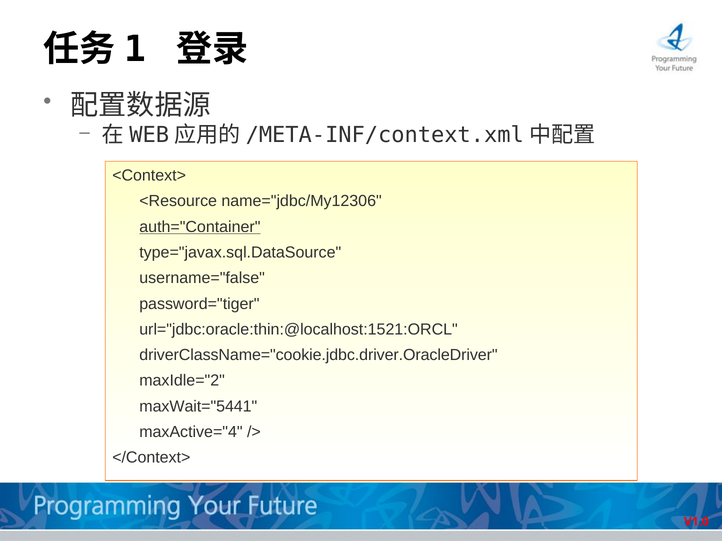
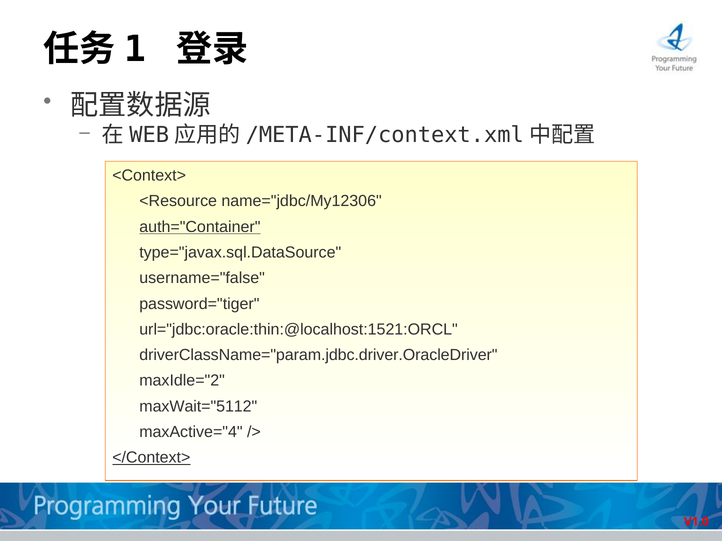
driverClassName="cookie.jdbc.driver.OracleDriver: driverClassName="cookie.jdbc.driver.OracleDriver -> driverClassName="param.jdbc.driver.OracleDriver
maxWait="5441: maxWait="5441 -> maxWait="5112
</Context> underline: none -> present
